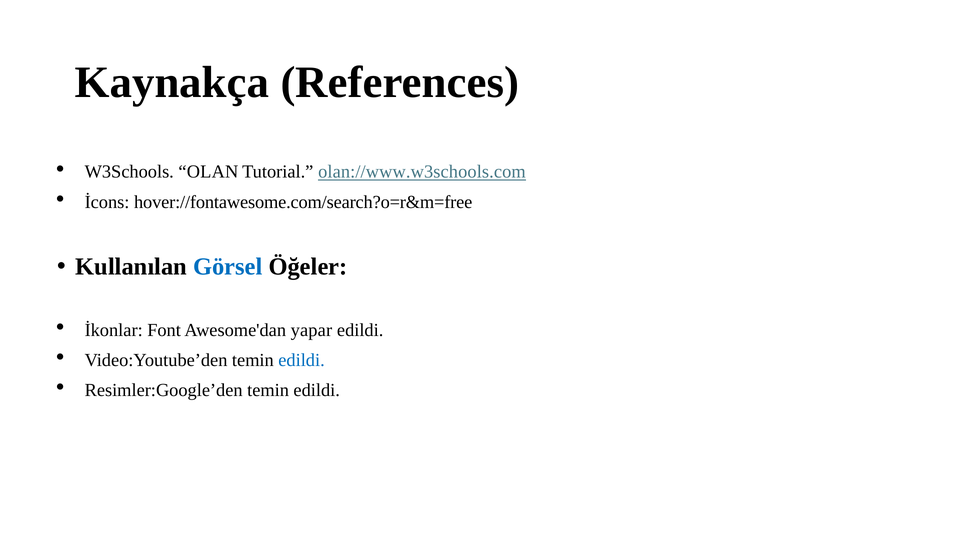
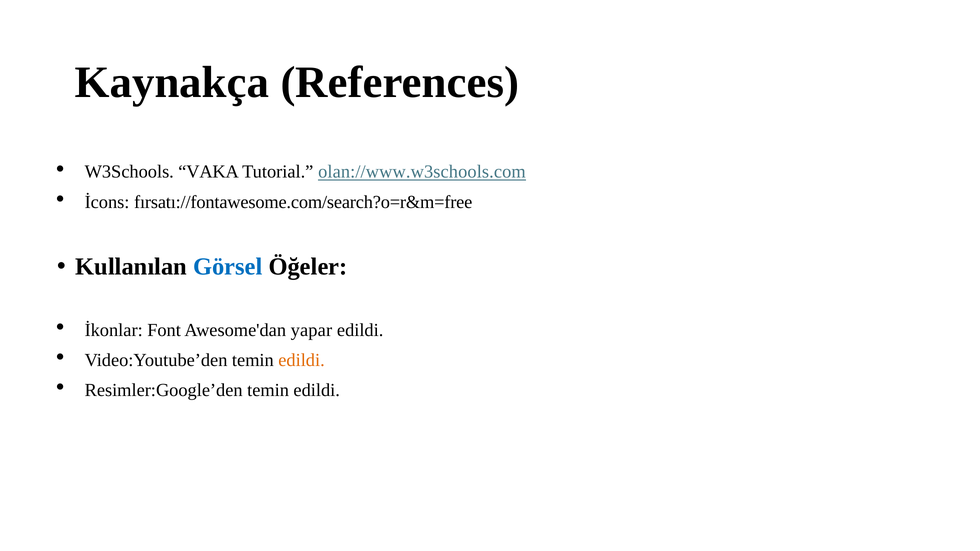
OLAN: OLAN -> VAKA
hover://fontawesome.com/search?o=r&m=free: hover://fontawesome.com/search?o=r&m=free -> fırsatı://fontawesome.com/search?o=r&m=free
edildi at (302, 360) colour: blue -> orange
